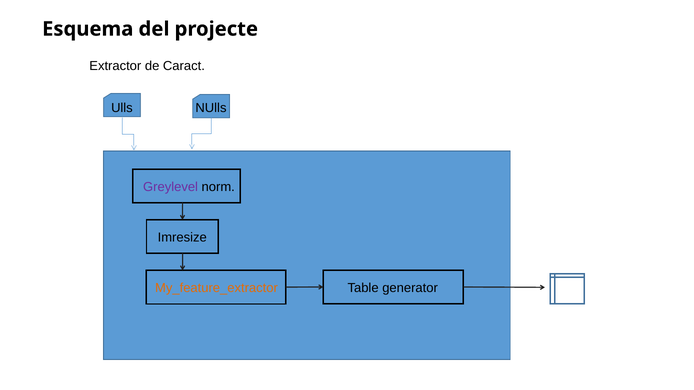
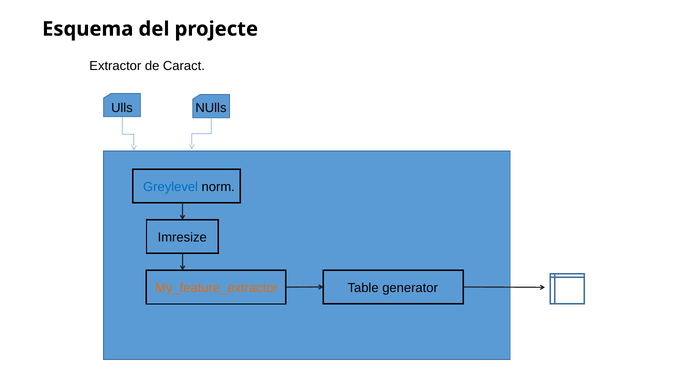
Greylevel colour: purple -> blue
